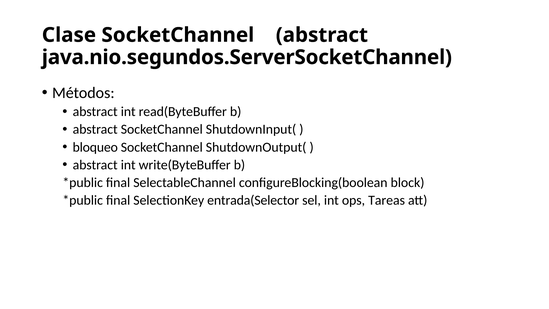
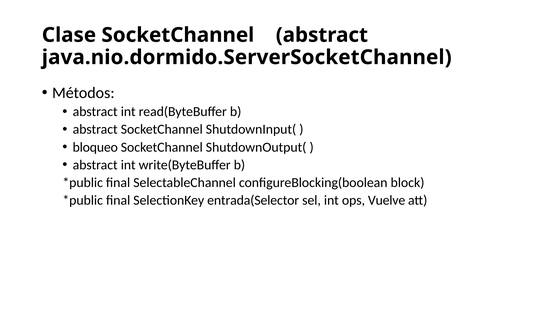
java.nio.segundos.ServerSocketChannel: java.nio.segundos.ServerSocketChannel -> java.nio.dormido.ServerSocketChannel
Tareas: Tareas -> Vuelve
